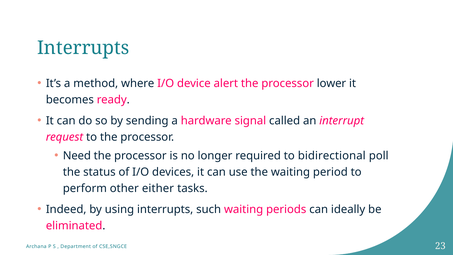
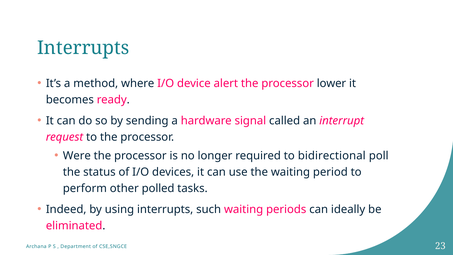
Need: Need -> Were
either: either -> polled
